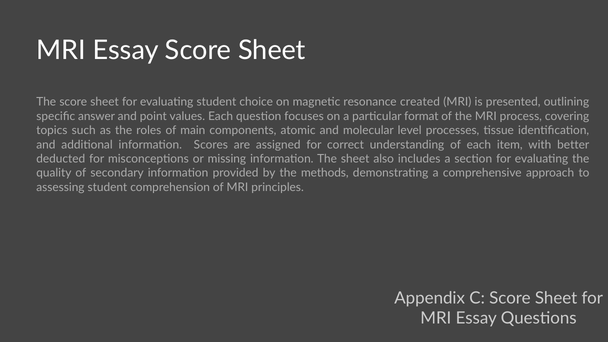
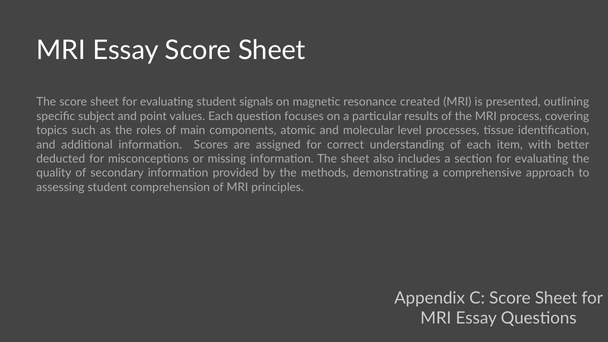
choice: choice -> signals
answer: answer -> subject
format: format -> results
